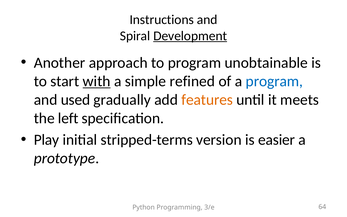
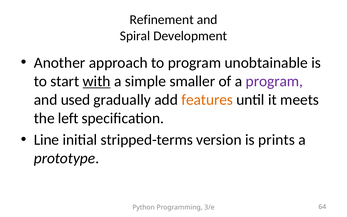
Instructions: Instructions -> Refinement
Development underline: present -> none
refined: refined -> smaller
program at (274, 81) colour: blue -> purple
Play: Play -> Line
easier: easier -> prints
